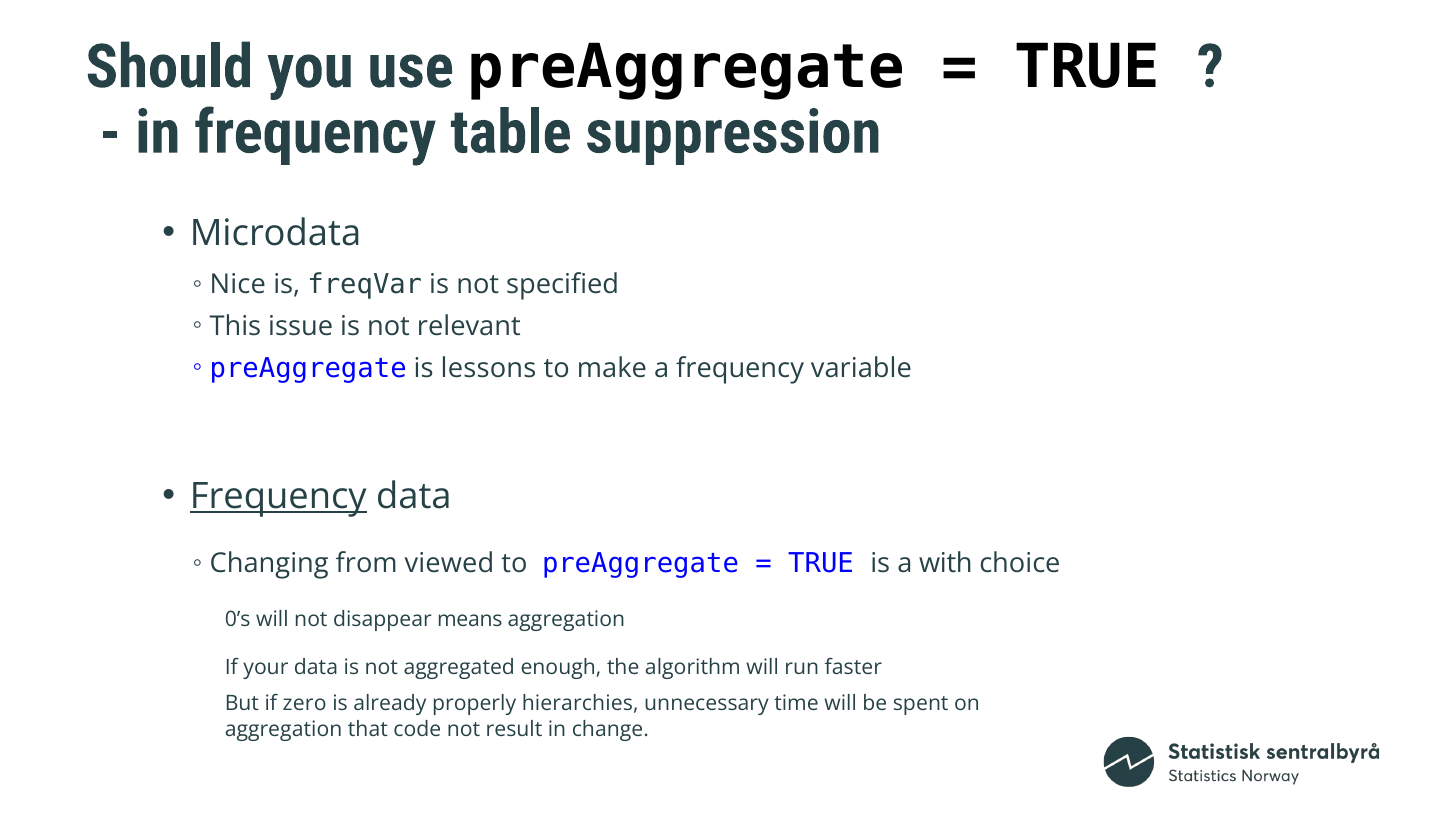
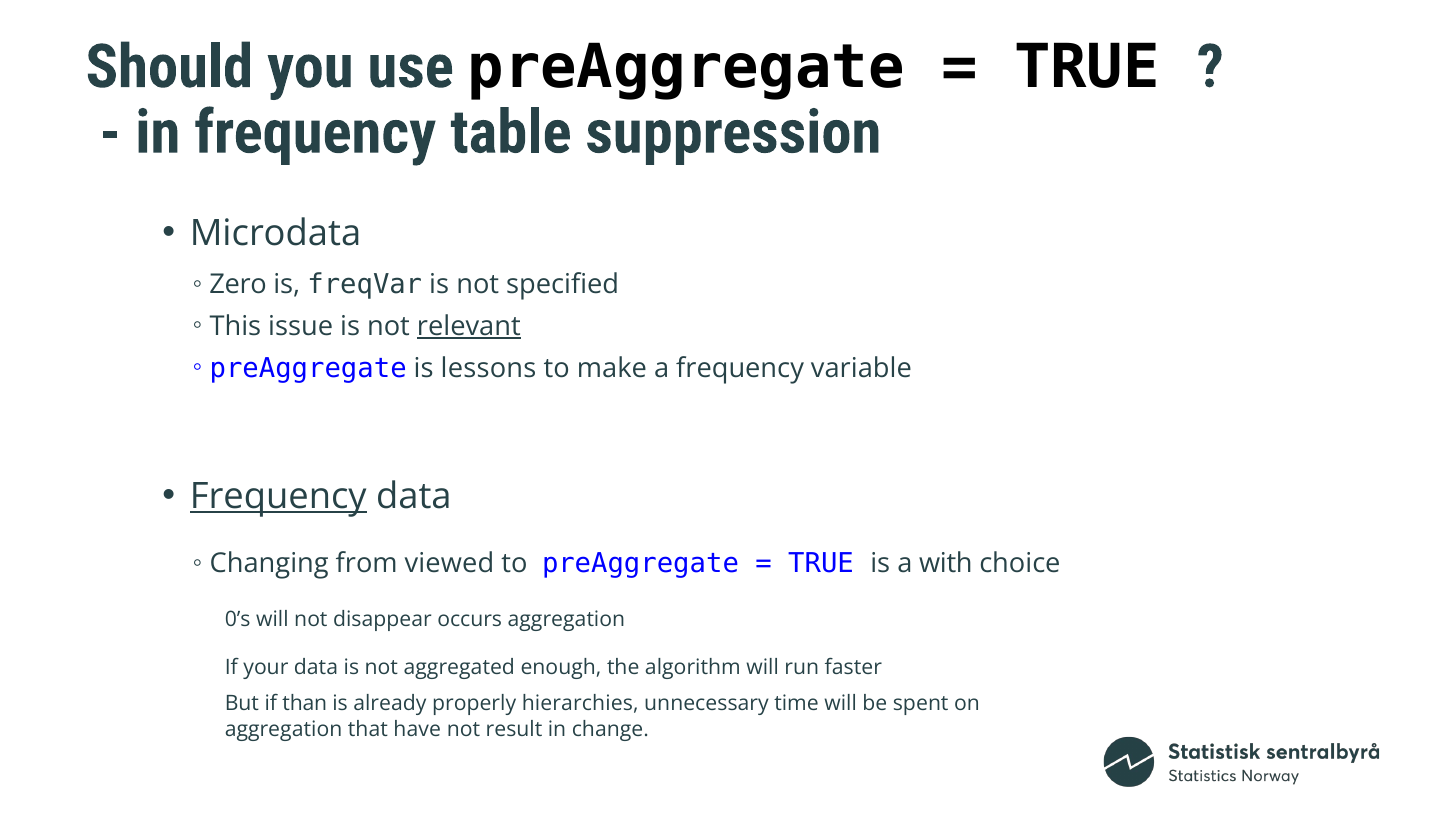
Nice: Nice -> Zero
relevant underline: none -> present
means: means -> occurs
zero: zero -> than
code: code -> have
